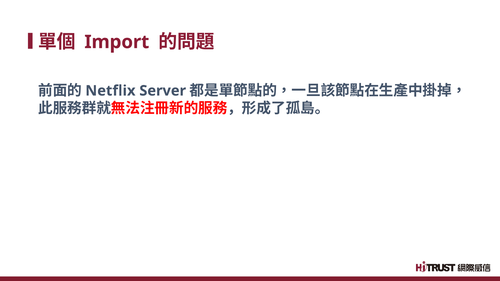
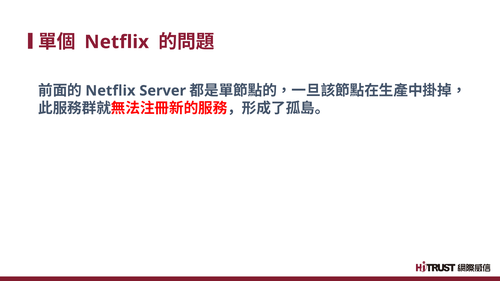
Import at (117, 42): Import -> Netflix
